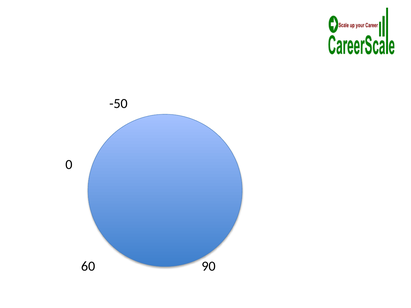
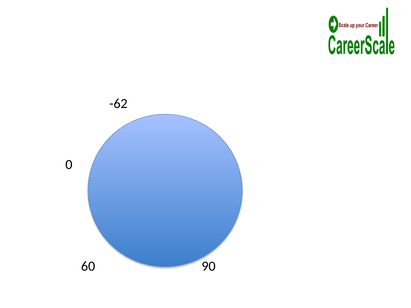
-50: -50 -> -62
